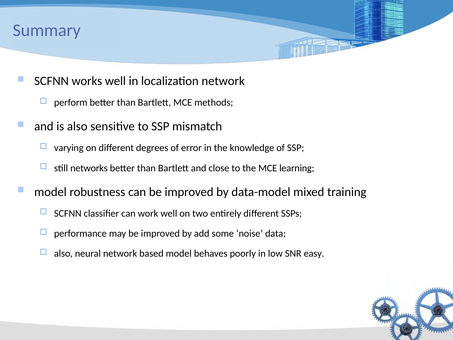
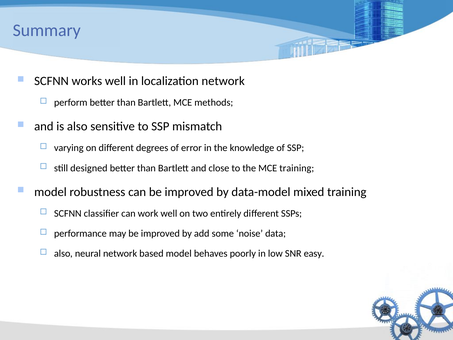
networks: networks -> designed
MCE learning: learning -> training
